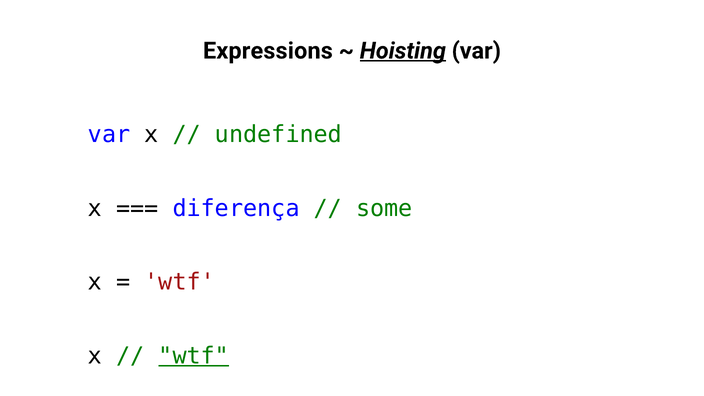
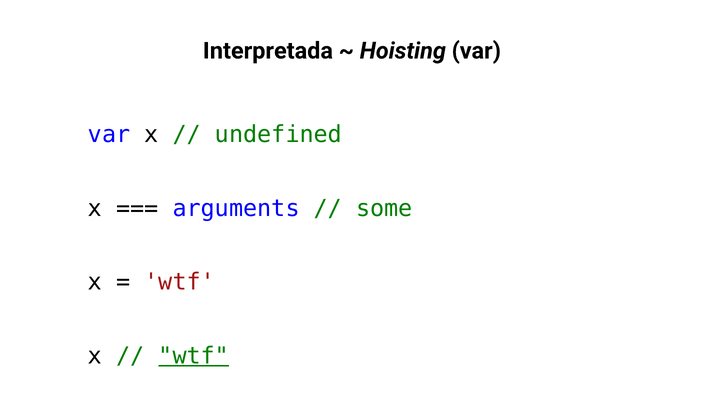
Expressions: Expressions -> Interpretada
Hoisting underline: present -> none
diferença: diferença -> arguments
